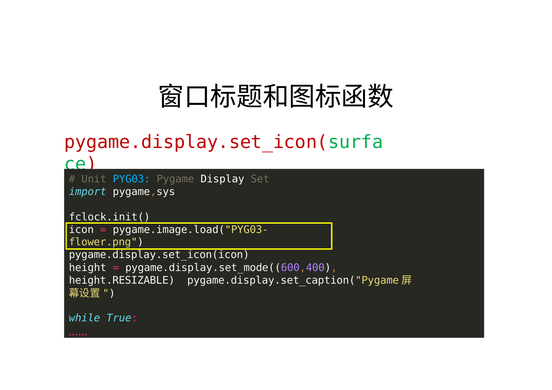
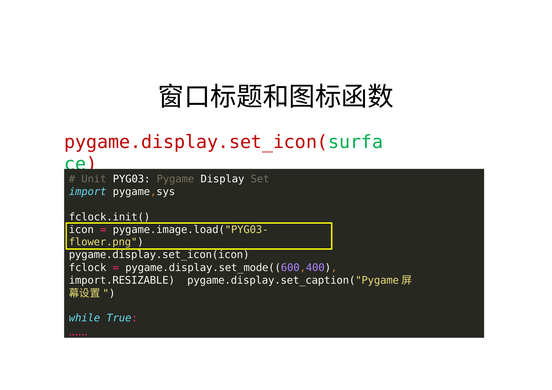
PYG03 colour: light blue -> white
height: height -> fclock
height.RESIZABLE: height.RESIZABLE -> import.RESIZABLE
